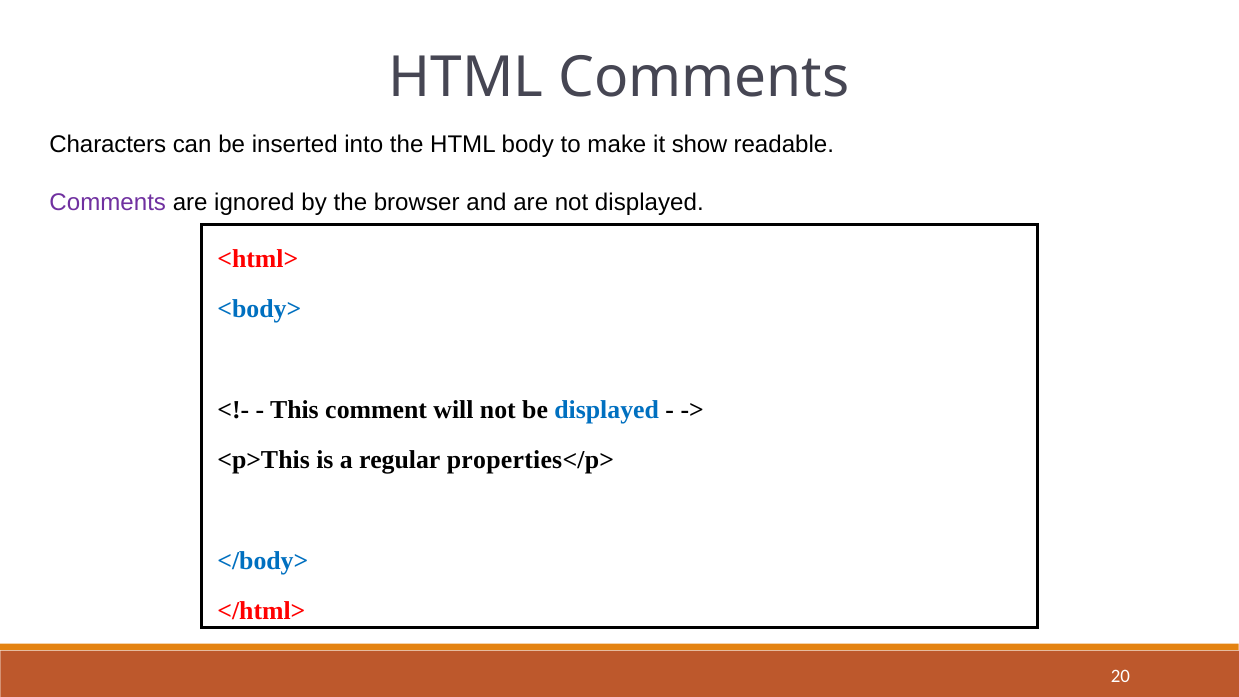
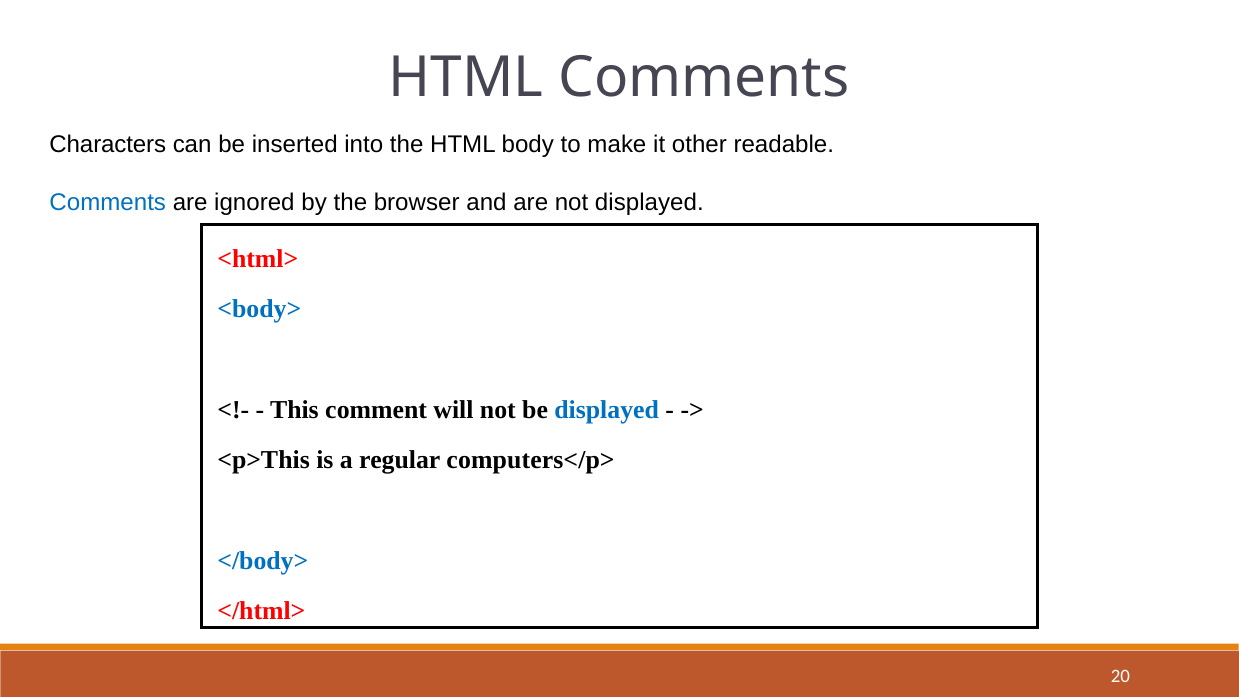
show: show -> other
Comments at (108, 203) colour: purple -> blue
properties</p>: properties</p> -> computers</p>
